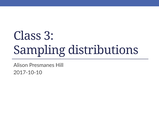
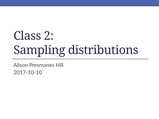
3: 3 -> 2
